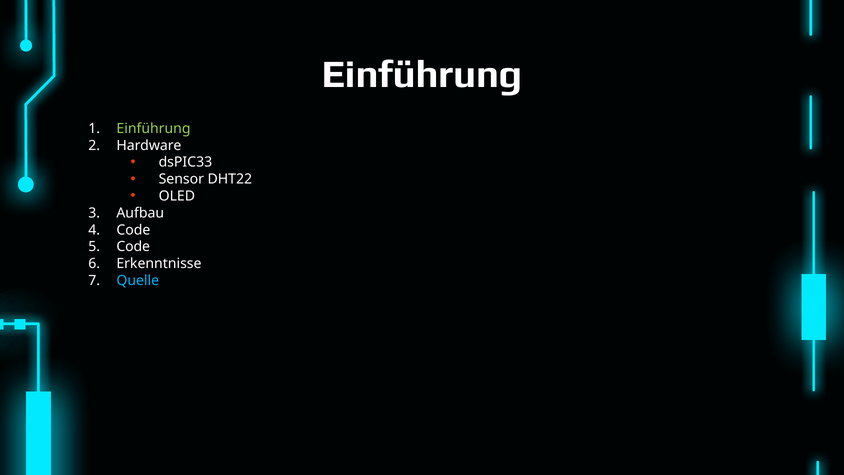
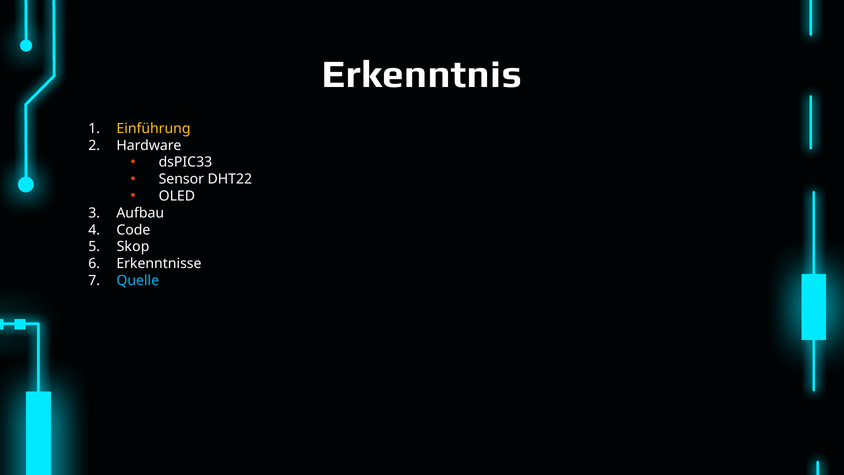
Einführung at (422, 75): Einführung -> Erkenntnis
Einführung at (154, 129) colour: light green -> yellow
Code at (133, 247): Code -> Skop
